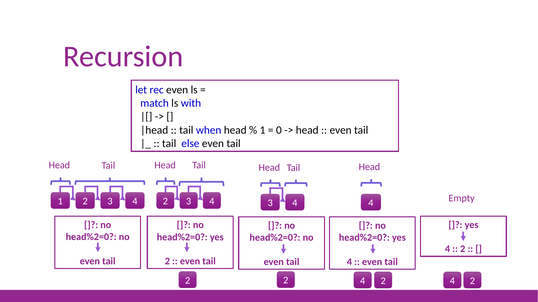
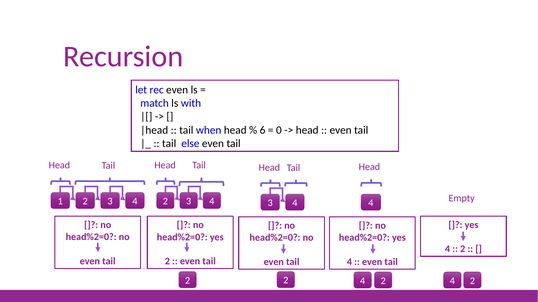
1 at (263, 130): 1 -> 6
